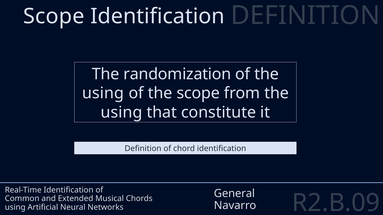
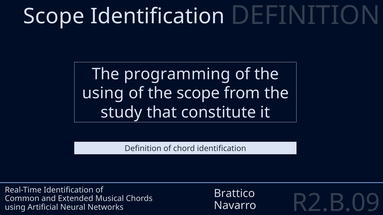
randomization: randomization -> programming
using at (122, 113): using -> study
General: General -> Brattico
